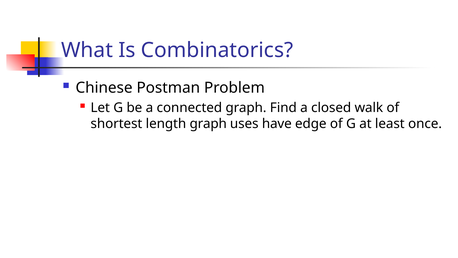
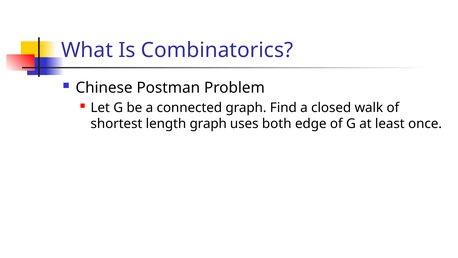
have: have -> both
